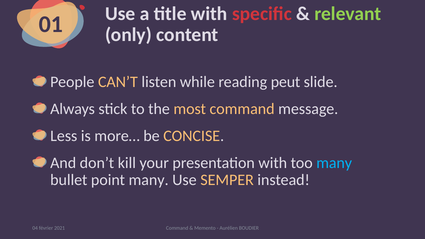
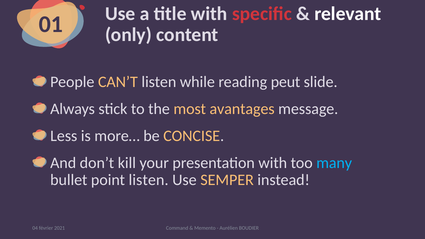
relevant colour: light green -> white
most command: command -> avantages
point many: many -> listen
